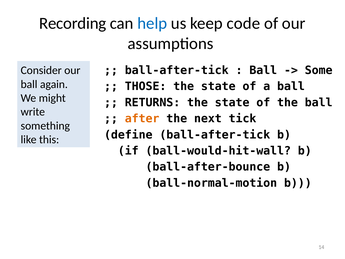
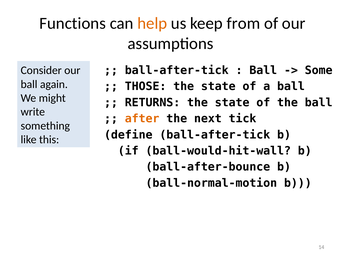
Recording: Recording -> Functions
help colour: blue -> orange
code: code -> from
